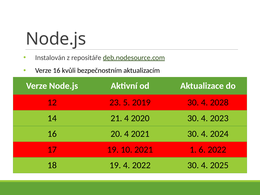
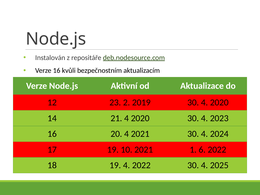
5: 5 -> 2
30 4 2028: 2028 -> 2020
